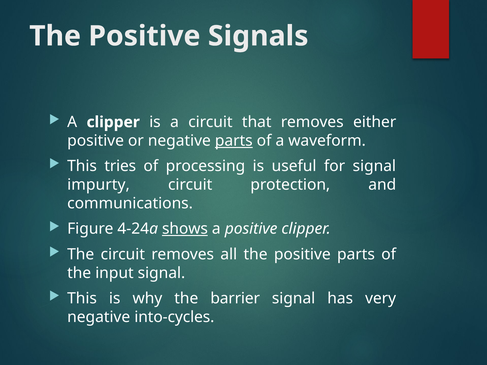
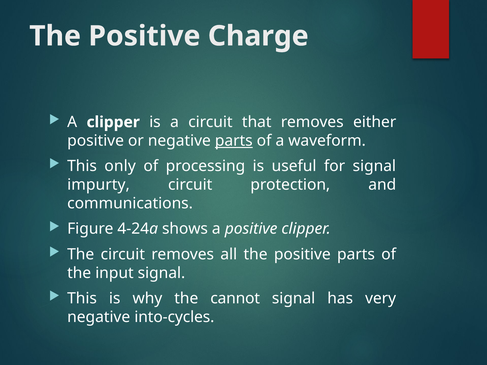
Signals: Signals -> Charge
tries: tries -> only
shows underline: present -> none
barrier: barrier -> cannot
